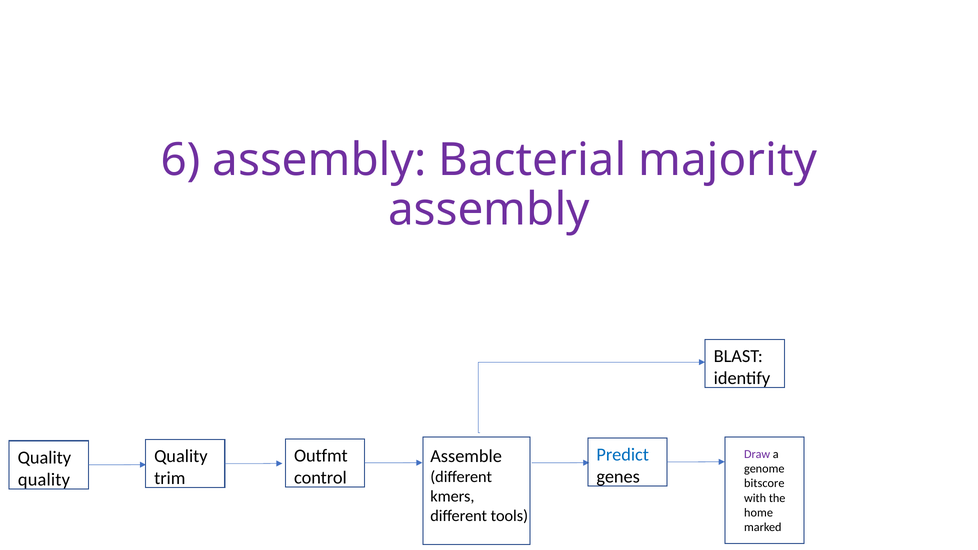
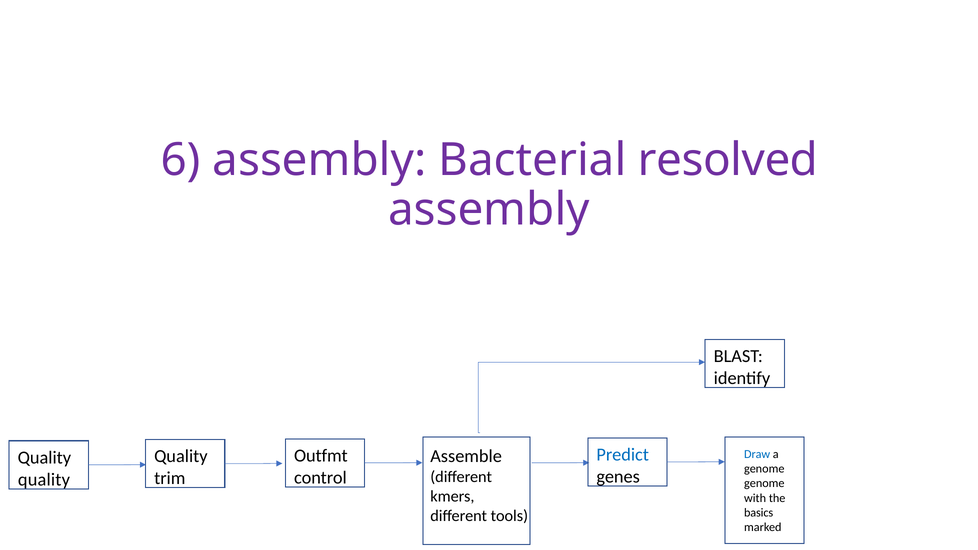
majority: majority -> resolved
Draw colour: purple -> blue
bitscore at (764, 484): bitscore -> genome
home: home -> basics
